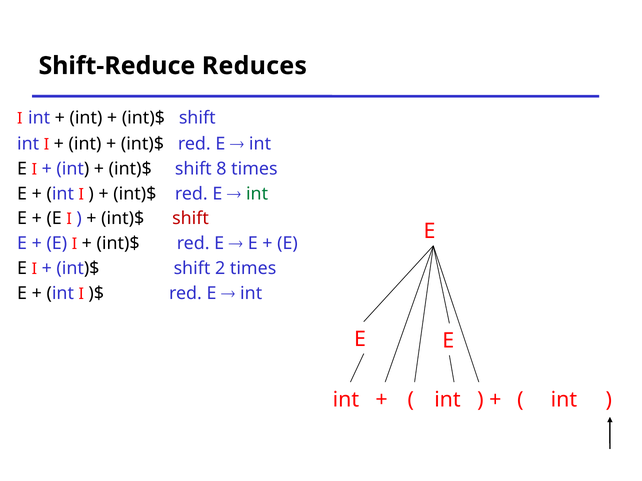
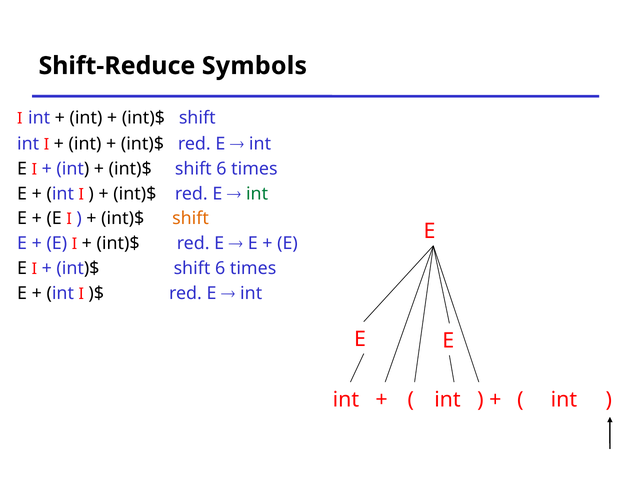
Reduces: Reduces -> Symbols
8 at (221, 169): 8 -> 6
shift at (191, 219) colour: red -> orange
2 at (220, 269): 2 -> 6
